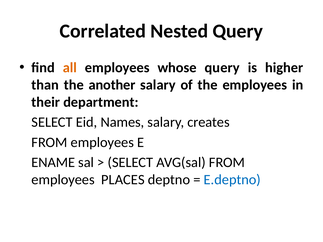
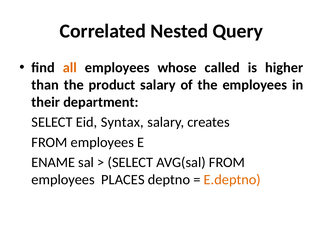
whose query: query -> called
another: another -> product
Names: Names -> Syntax
E.deptno colour: blue -> orange
